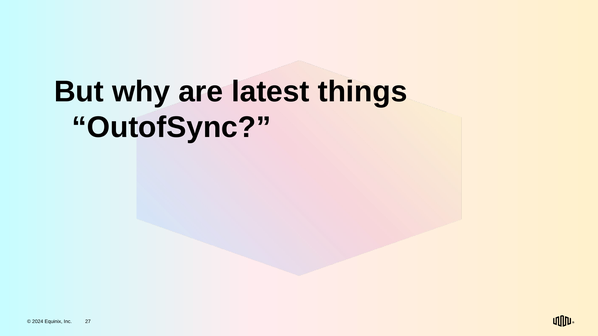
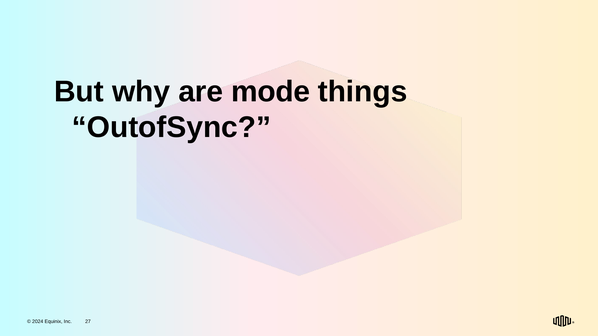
latest: latest -> mode
